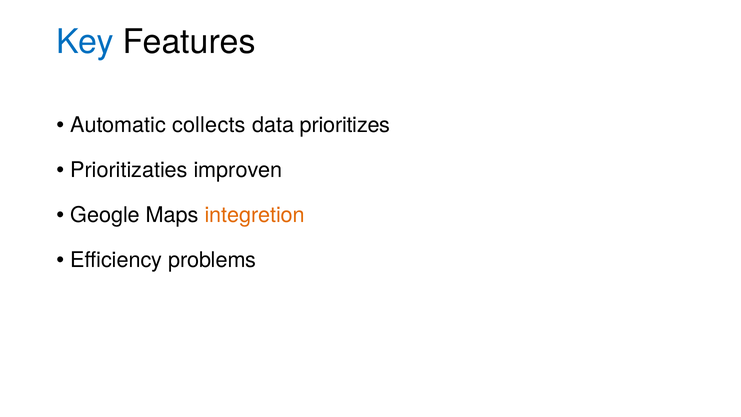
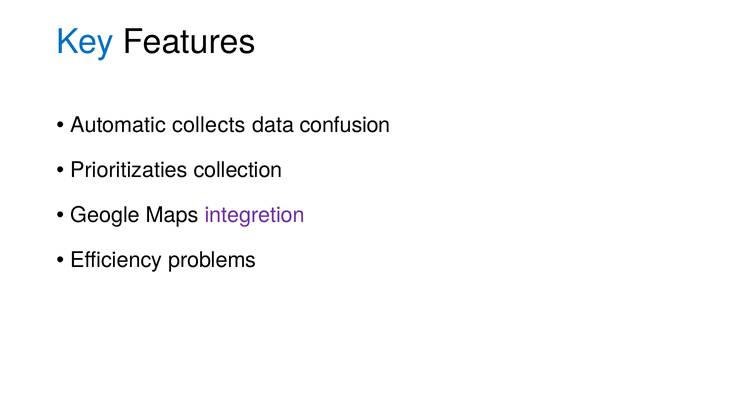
prioritizes: prioritizes -> confusion
improven: improven -> collection
integretion colour: orange -> purple
